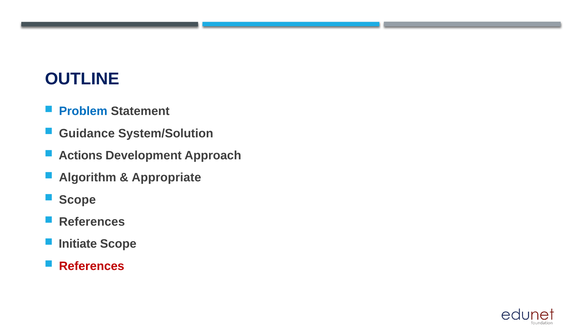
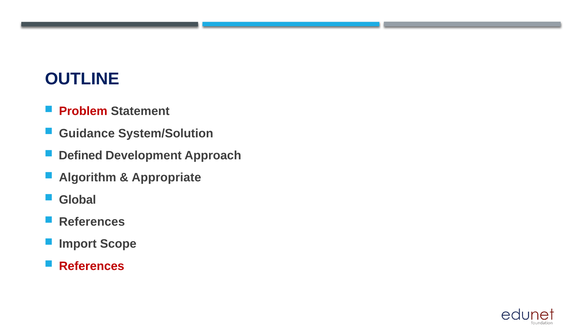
Problem colour: blue -> red
Actions: Actions -> Defined
Scope at (77, 199): Scope -> Global
Initiate: Initiate -> Import
